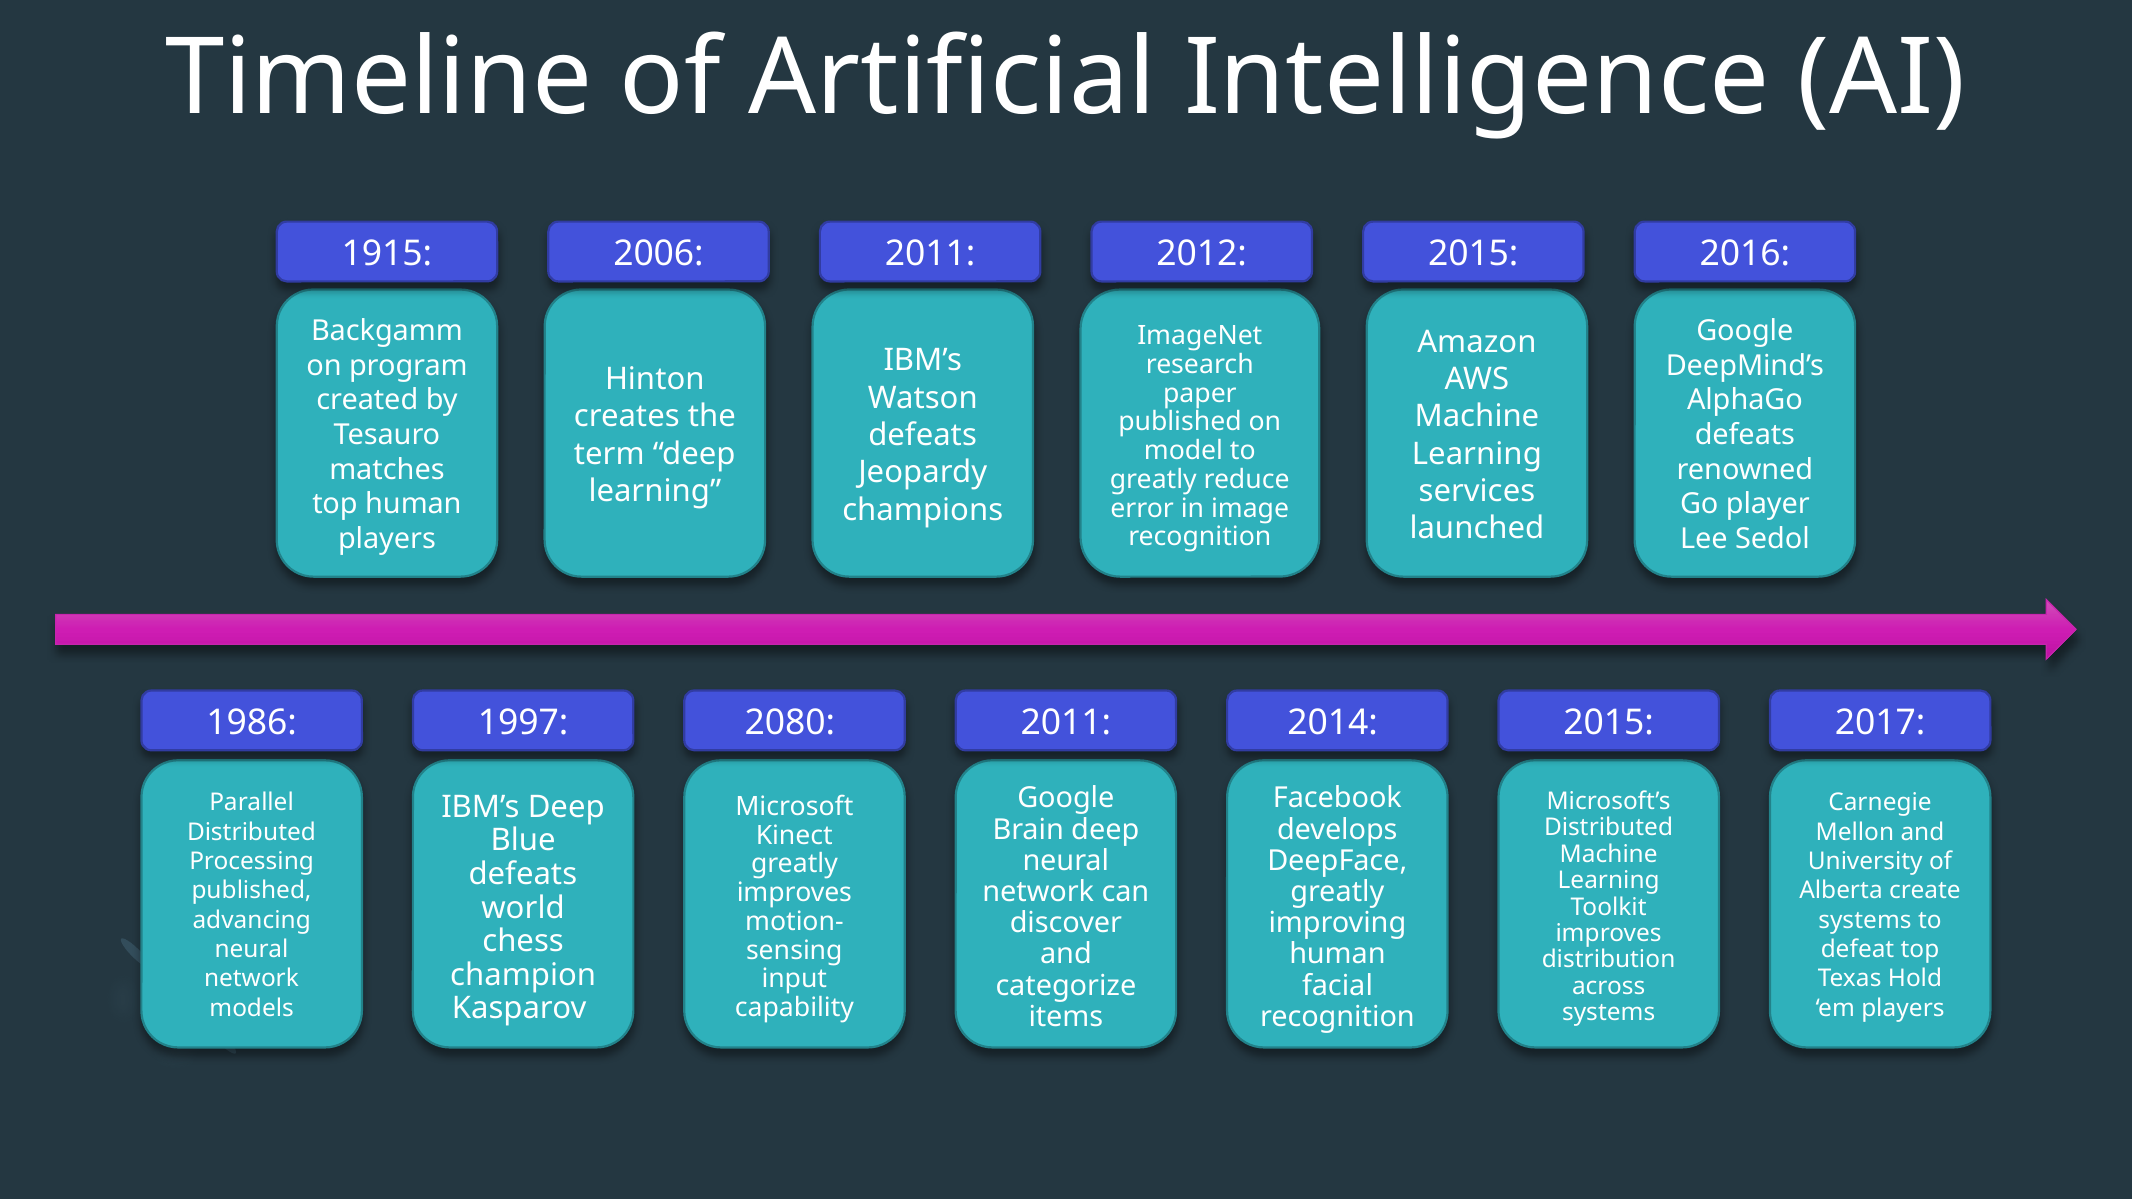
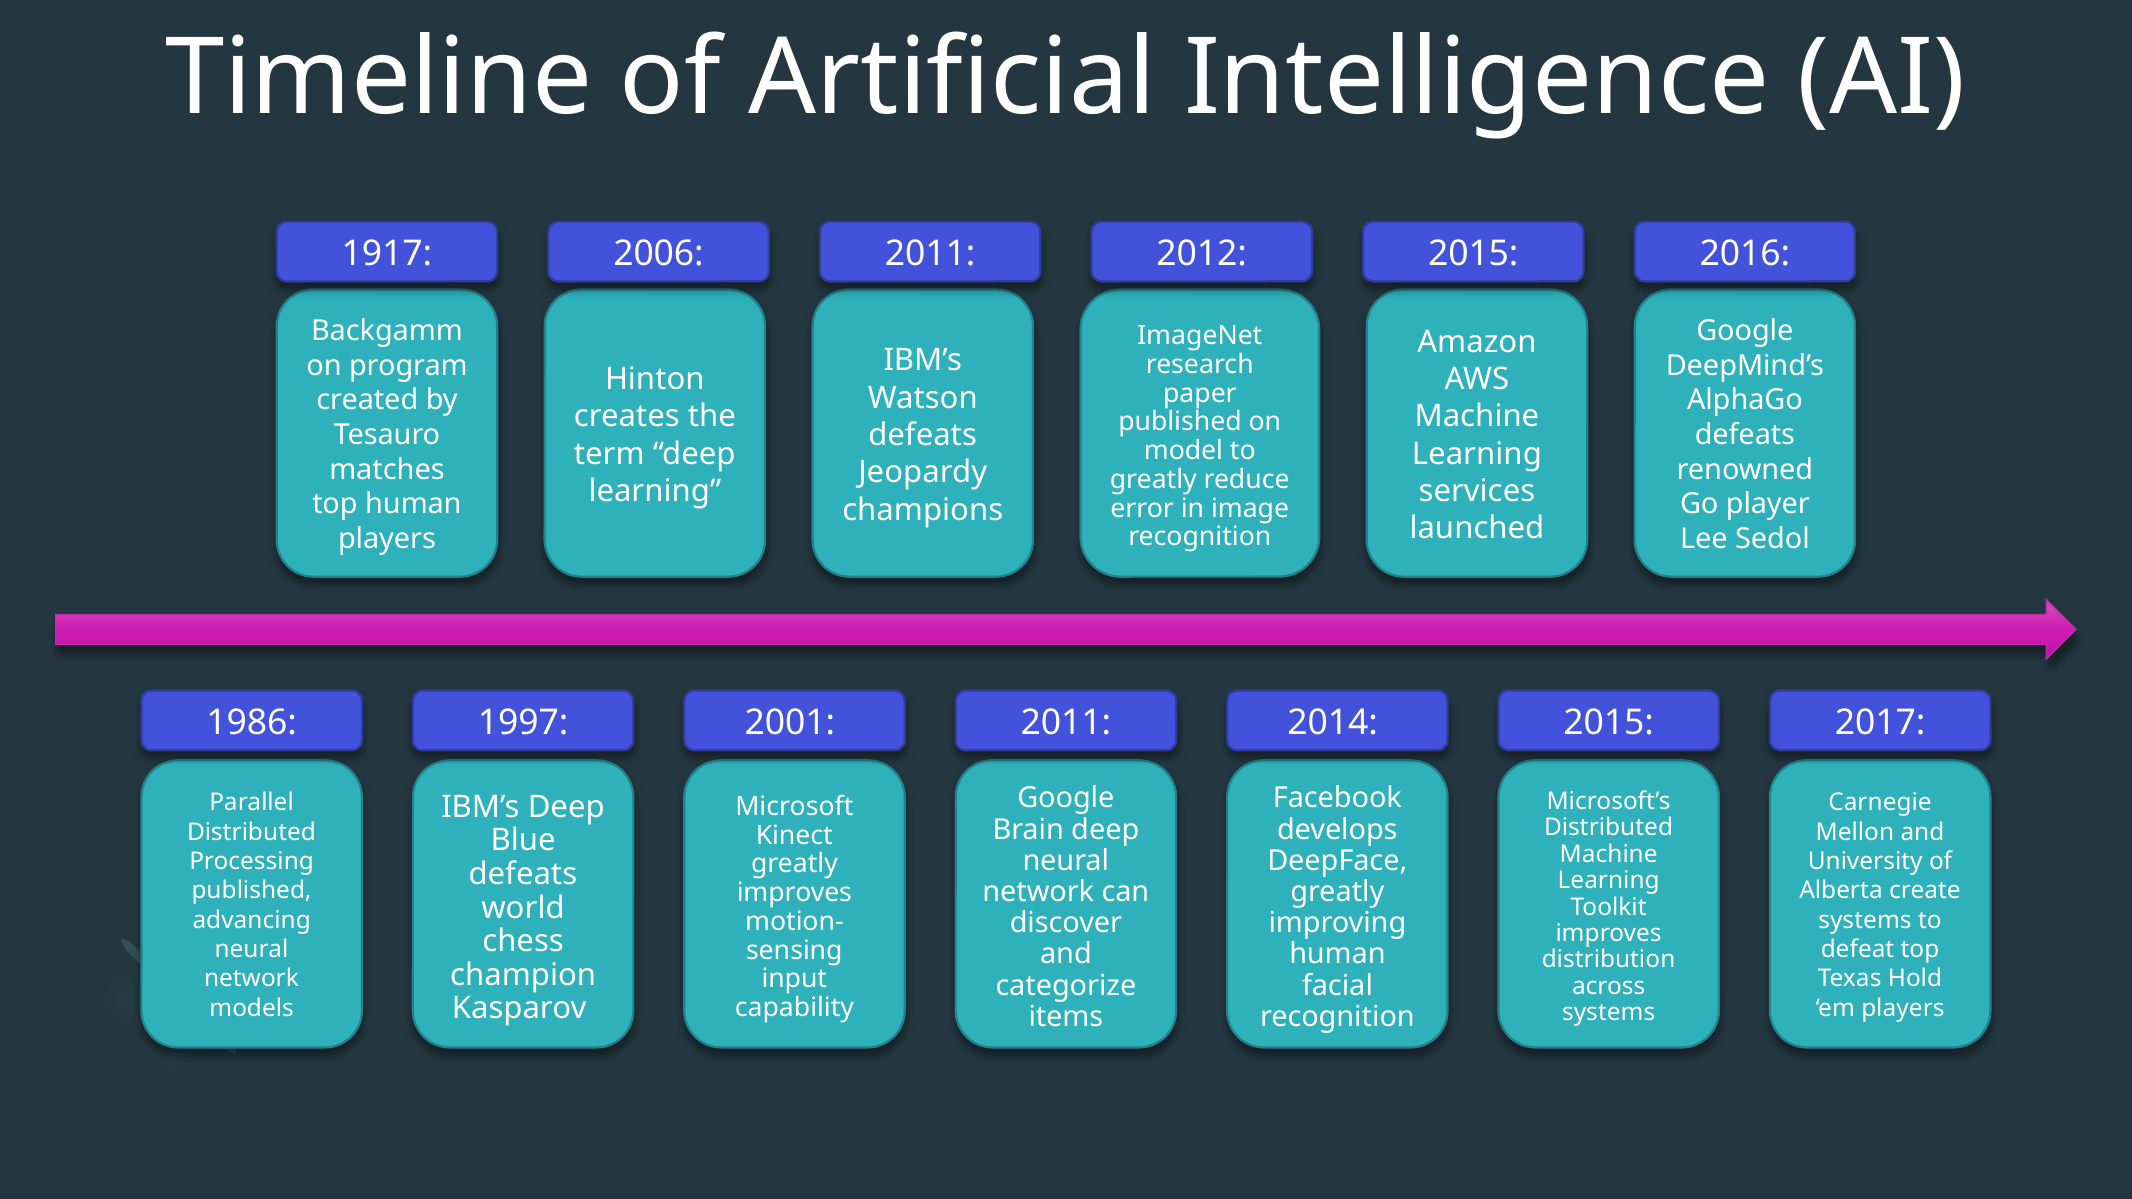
1915: 1915 -> 1917
2080: 2080 -> 2001
